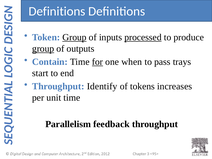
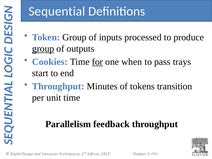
Definitions at (57, 11): Definitions -> Sequential
Group at (74, 37) underline: present -> none
processed underline: present -> none
Contain: Contain -> Cookies
Identify: Identify -> Minutes
increases: increases -> transition
